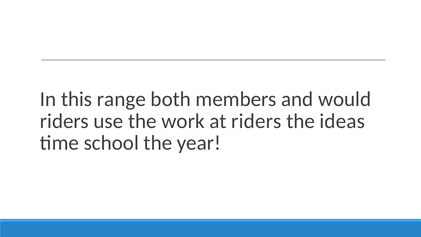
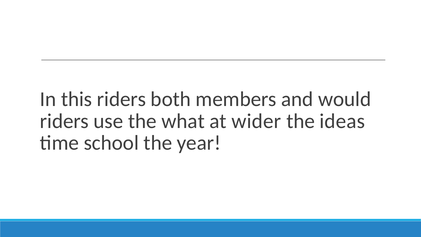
this range: range -> riders
work: work -> what
at riders: riders -> wider
